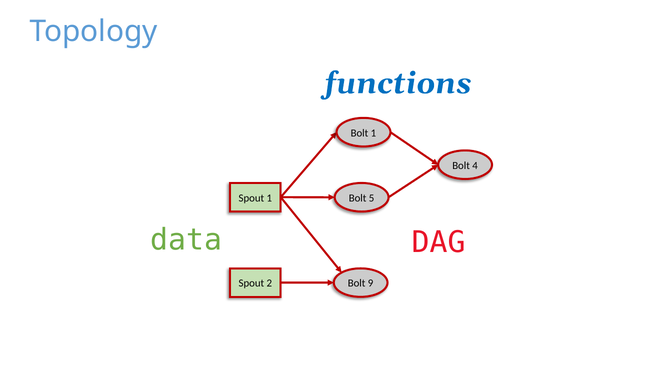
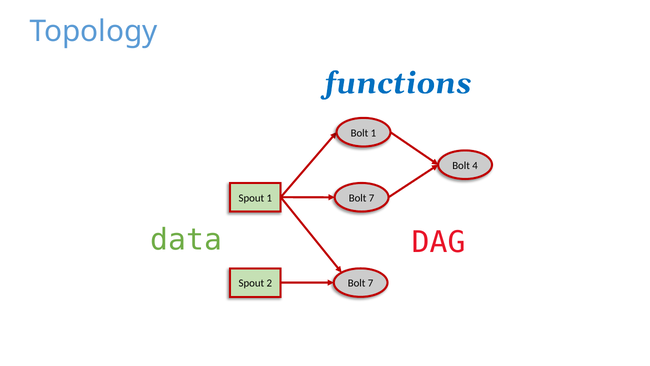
5 at (372, 198): 5 -> 7
2 Bolt 9: 9 -> 7
